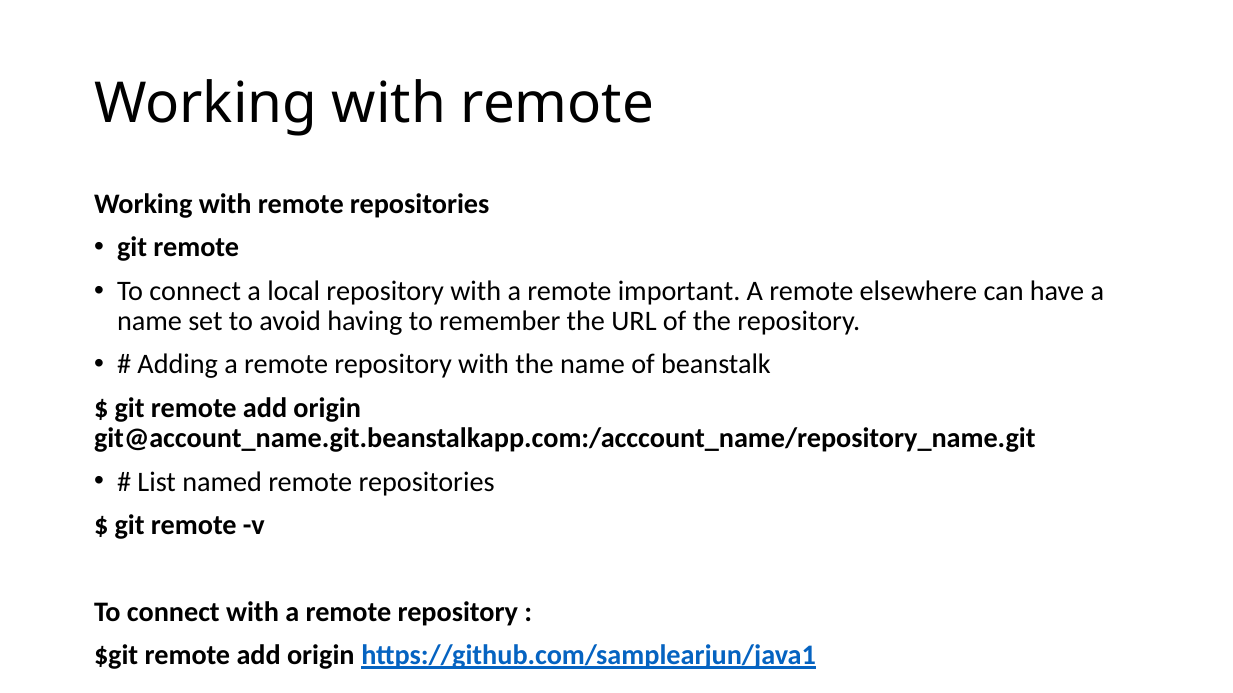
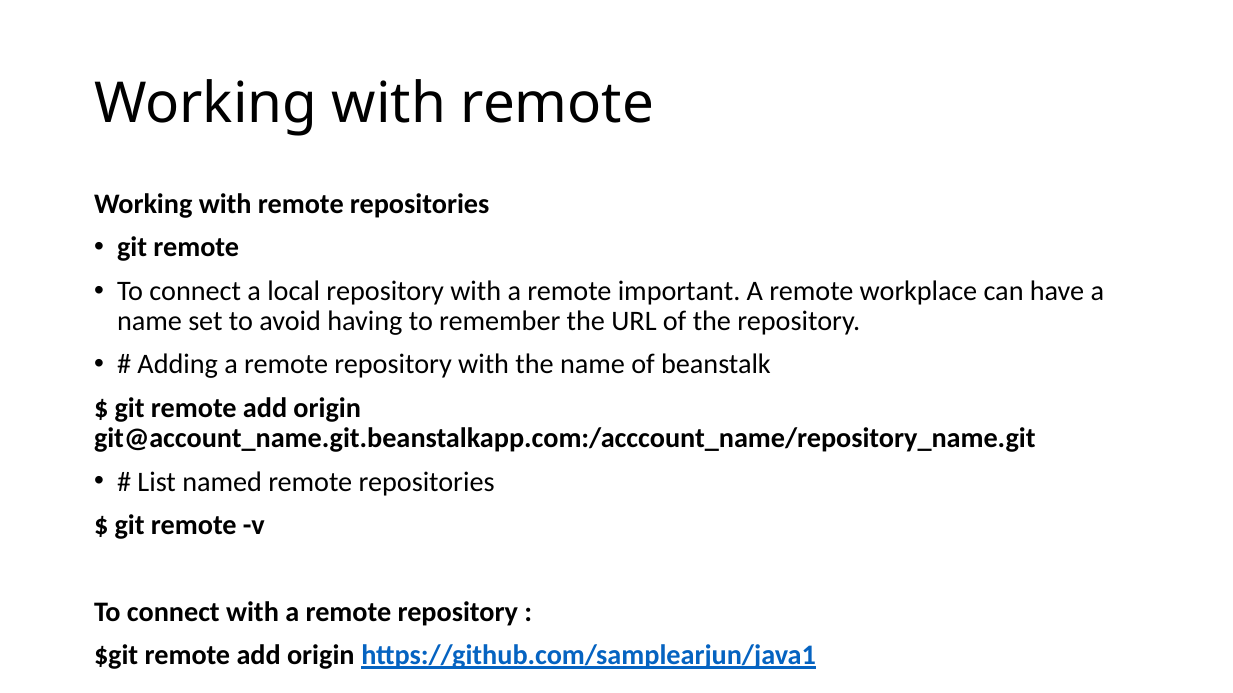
elsewhere: elsewhere -> workplace
